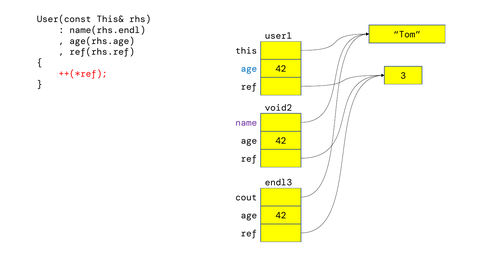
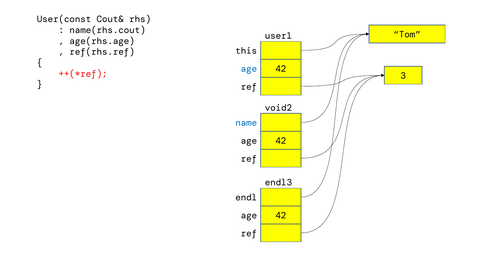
This&: This& -> Cout&
name(rhs.endl: name(rhs.endl -> name(rhs.cout
name colour: purple -> blue
cout: cout -> endl
